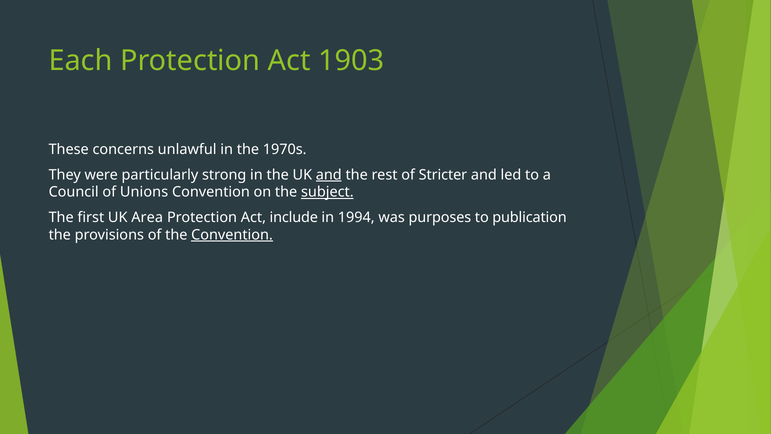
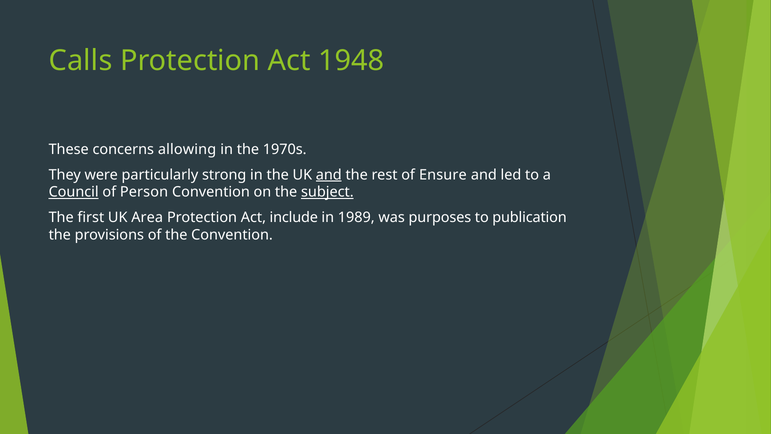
Each: Each -> Calls
1903: 1903 -> 1948
unlawful: unlawful -> allowing
Stricter: Stricter -> Ensure
Council underline: none -> present
Unions: Unions -> Person
1994: 1994 -> 1989
Convention at (232, 235) underline: present -> none
